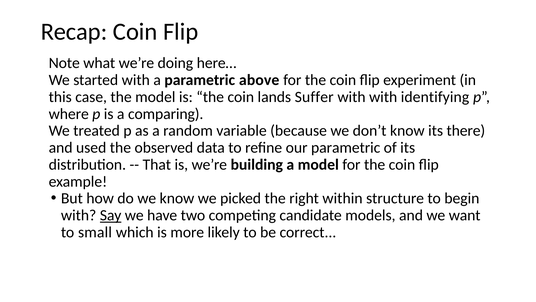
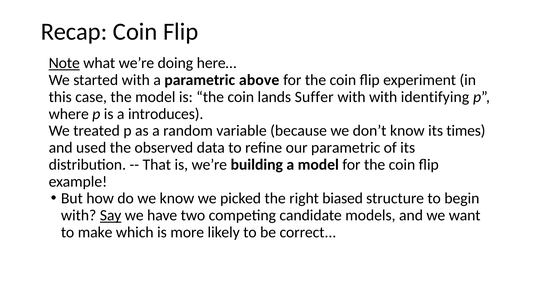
Note underline: none -> present
comparing: comparing -> introduces
there: there -> times
within: within -> biased
small: small -> make
